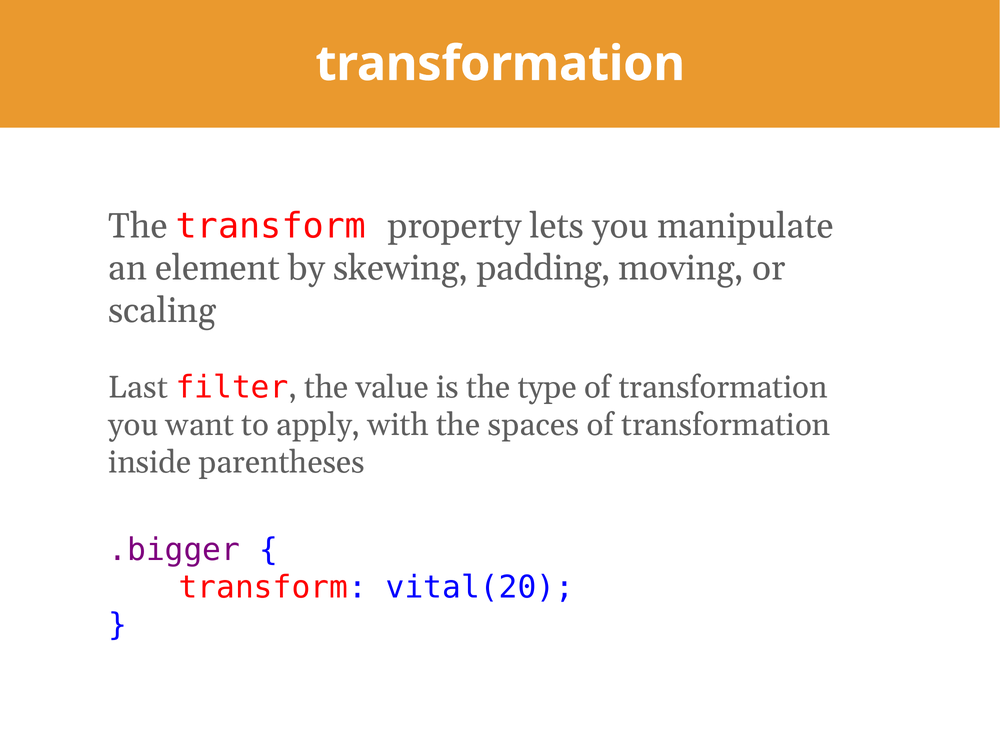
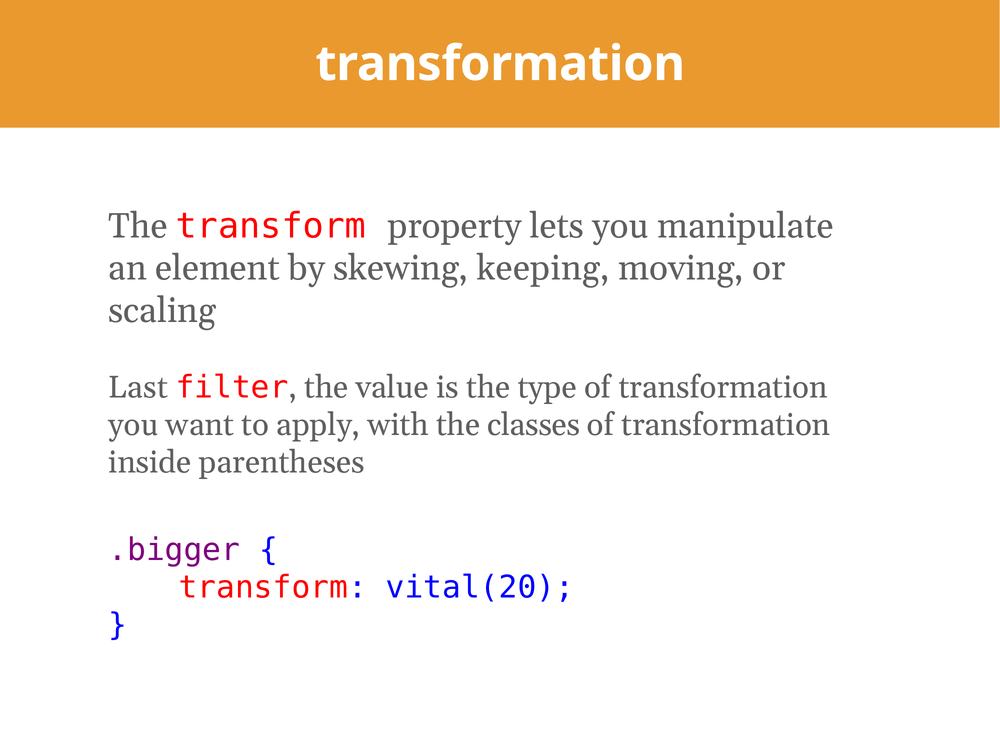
padding: padding -> keeping
spaces: spaces -> classes
